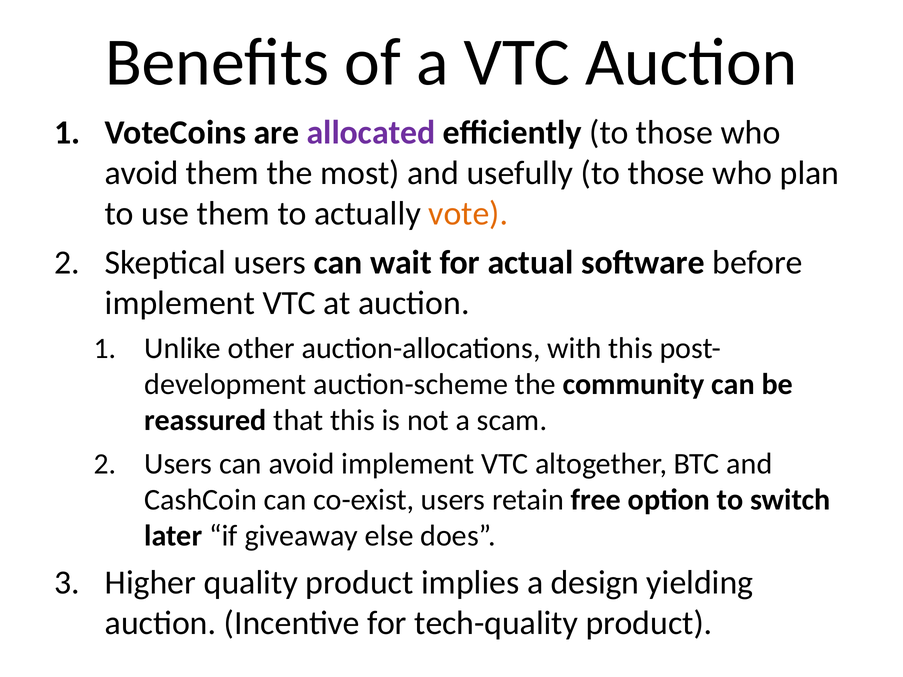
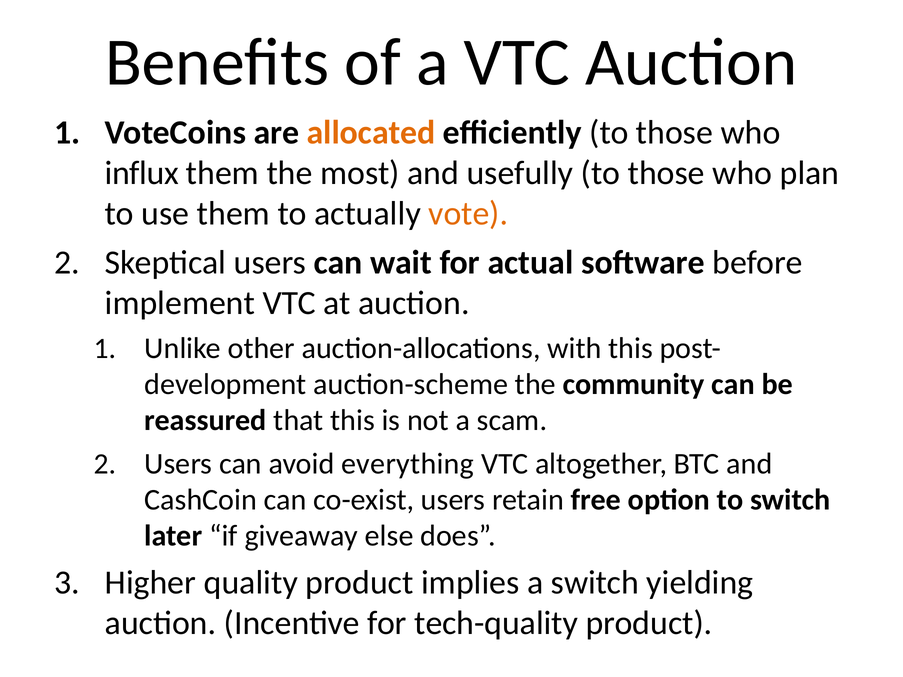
allocated colour: purple -> orange
avoid at (142, 173): avoid -> influx
avoid implement: implement -> everything
a design: design -> switch
